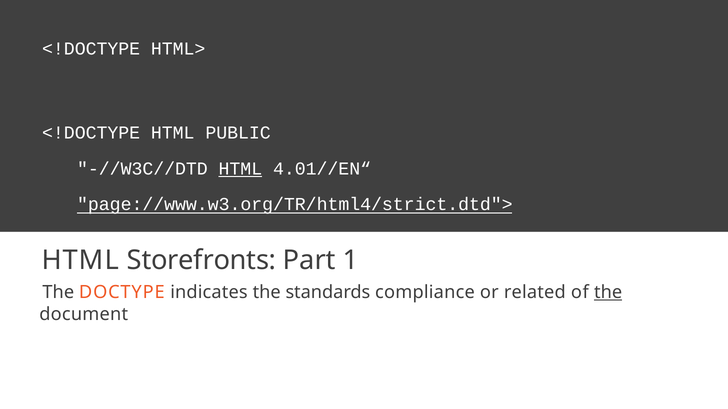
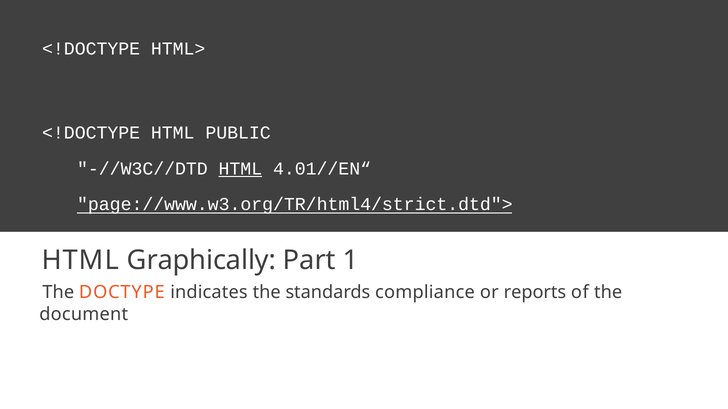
Storefronts: Storefronts -> Graphically
related: related -> reports
the at (608, 292) underline: present -> none
